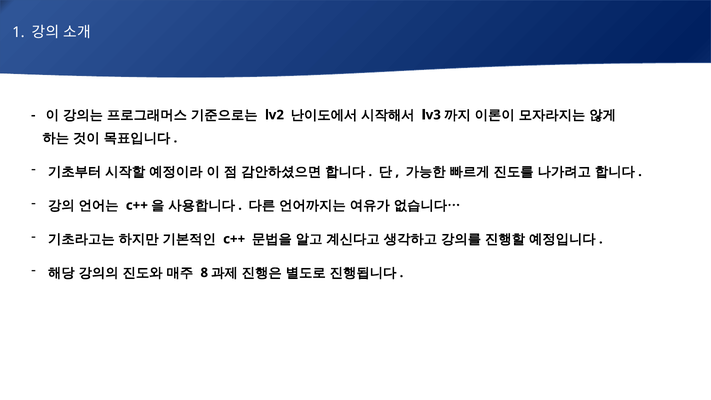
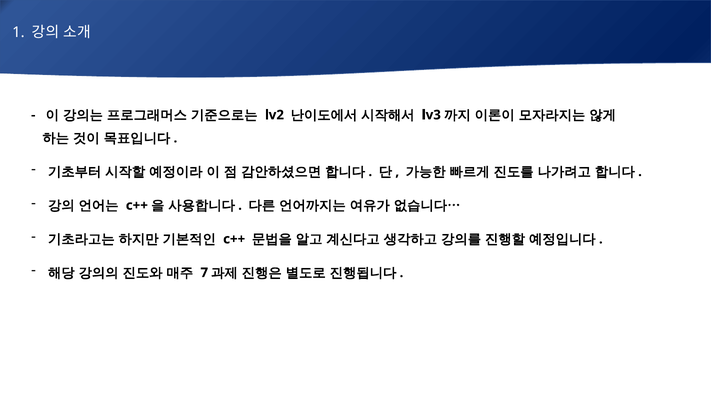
8: 8 -> 7
